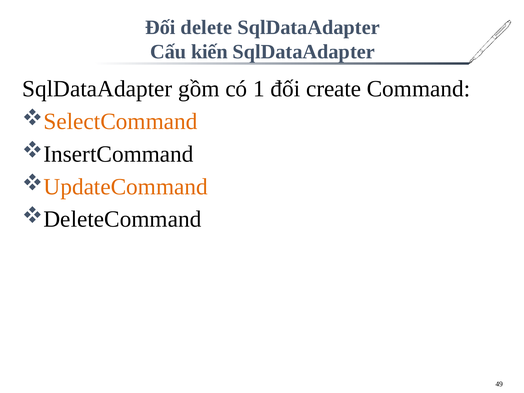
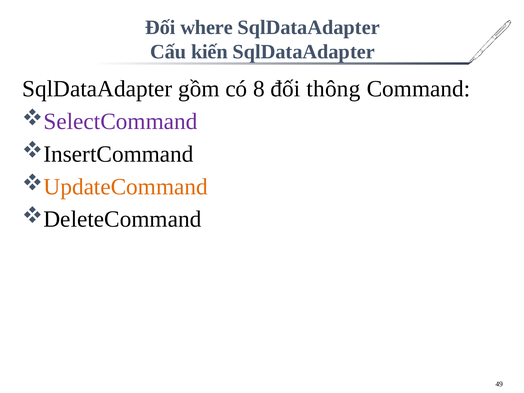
delete: delete -> where
1: 1 -> 8
create: create -> thông
SelectCommand colour: orange -> purple
